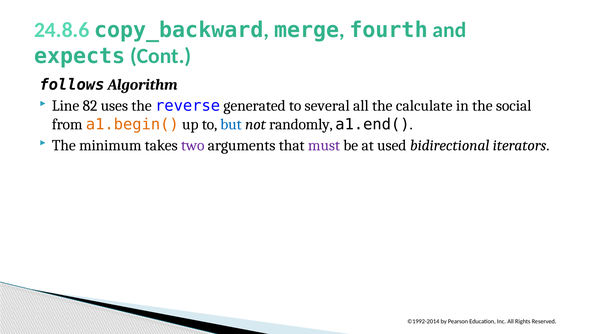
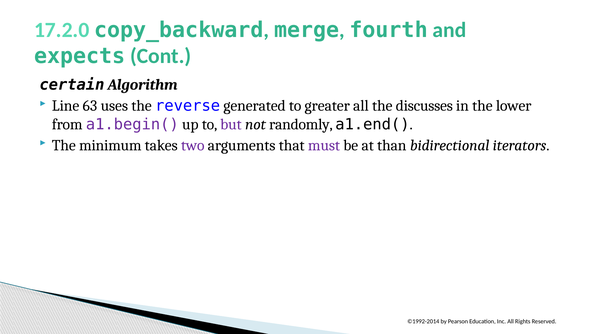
24.8.6: 24.8.6 -> 17.2.0
follows: follows -> certain
82: 82 -> 63
several: several -> greater
calculate: calculate -> discusses
social: social -> lower
a1.begin( colour: orange -> purple
but colour: blue -> purple
used: used -> than
